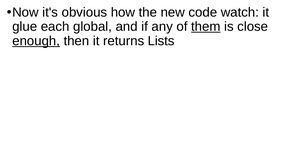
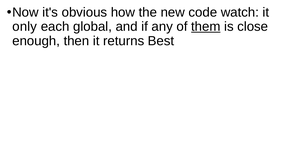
glue: glue -> only
enough underline: present -> none
Lists: Lists -> Best
